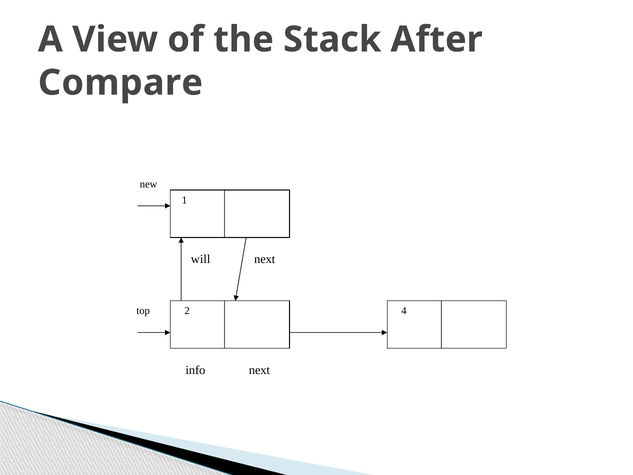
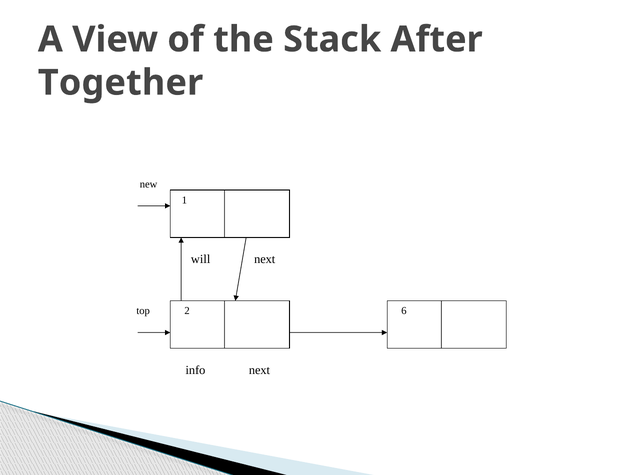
Compare: Compare -> Together
4: 4 -> 6
